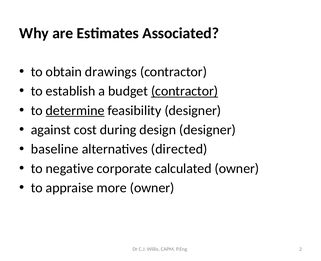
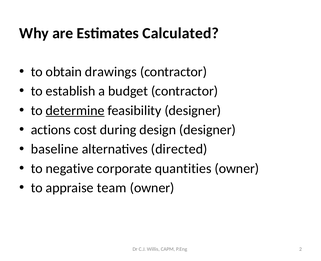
Associated: Associated -> Calculated
contractor at (185, 91) underline: present -> none
against: against -> actions
calculated: calculated -> quantities
more: more -> team
